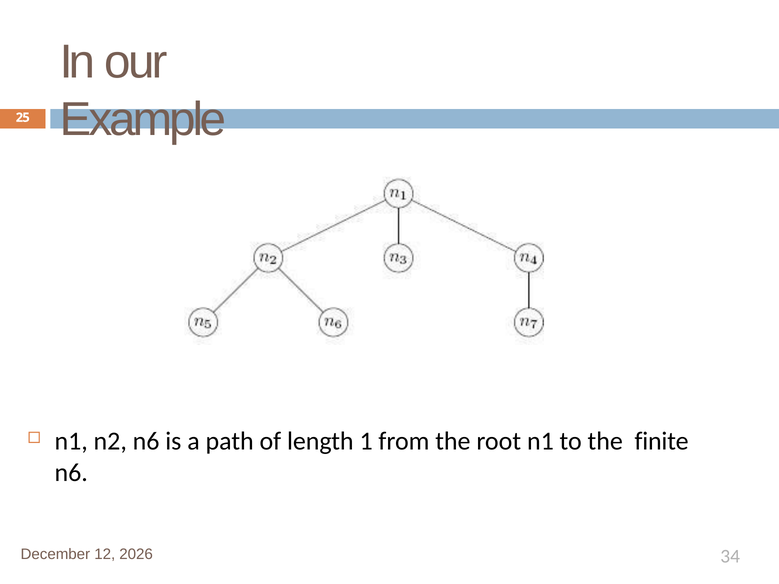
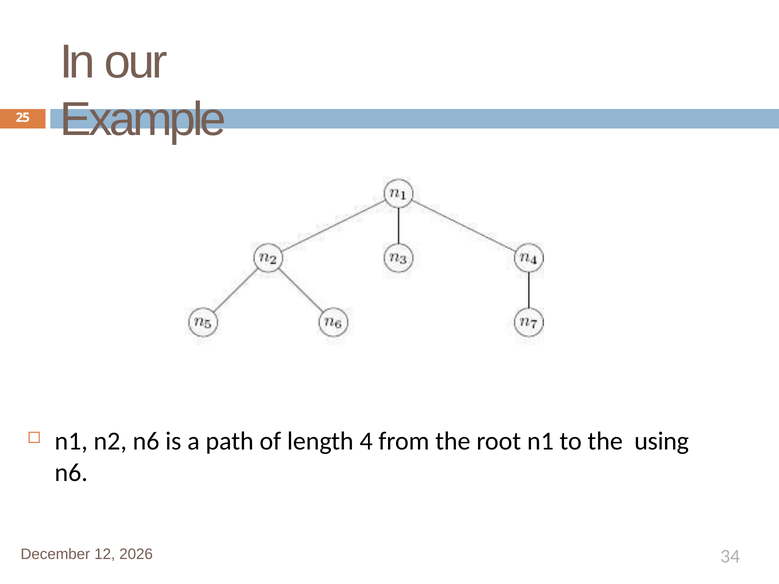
1: 1 -> 4
finite: finite -> using
